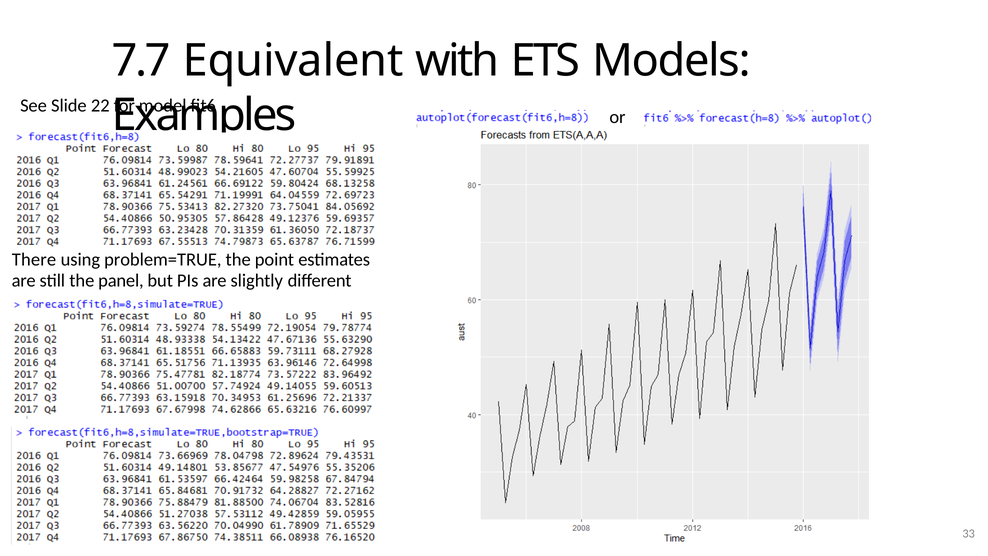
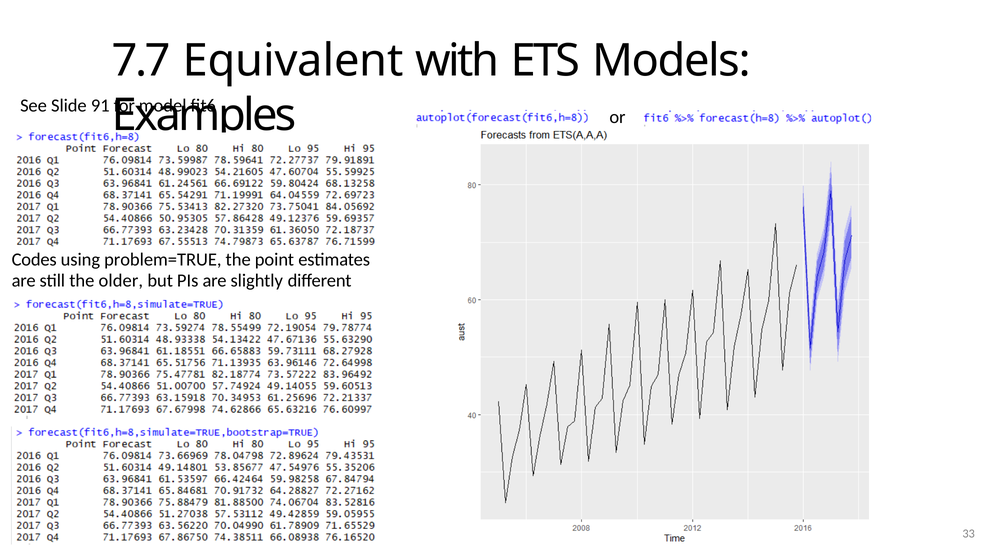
22: 22 -> 91
There: There -> Codes
panel: panel -> older
